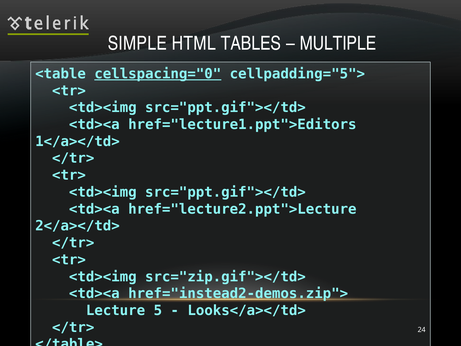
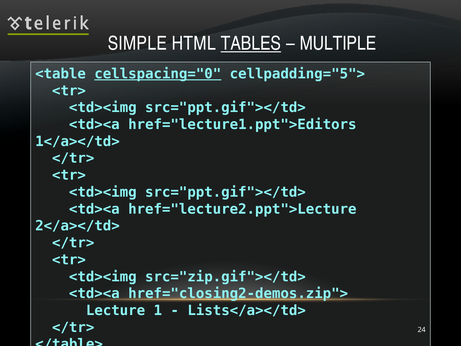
TABLES underline: none -> present
href="instead2-demos.zip">: href="instead2-demos.zip"> -> href="closing2-demos.zip">
5: 5 -> 1
Looks</a></td>: Looks</a></td> -> Lists</a></td>
